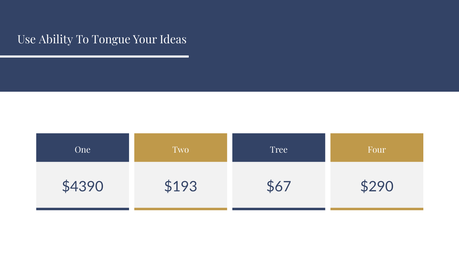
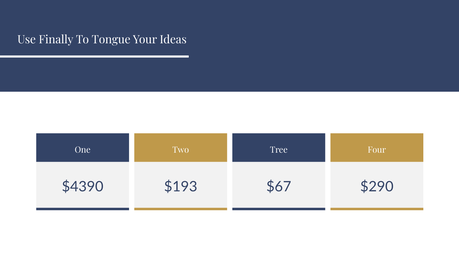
Ability: Ability -> Finally
